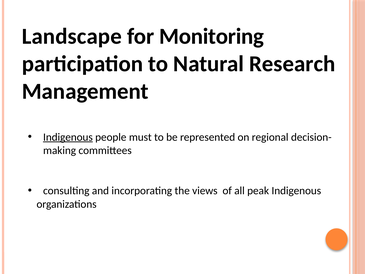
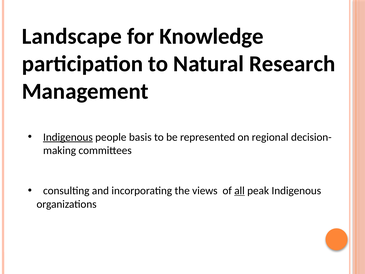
Monitoring: Monitoring -> Knowledge
must: must -> basis
all underline: none -> present
